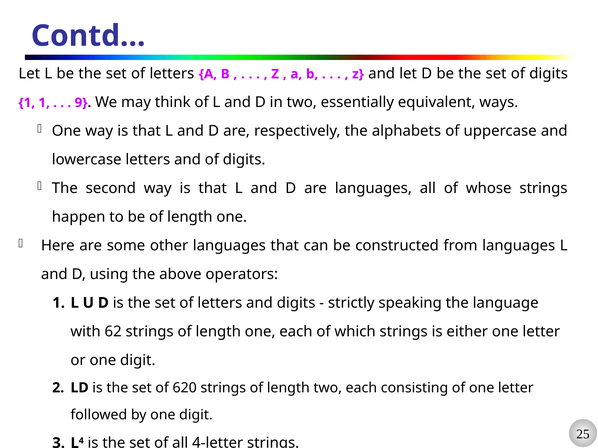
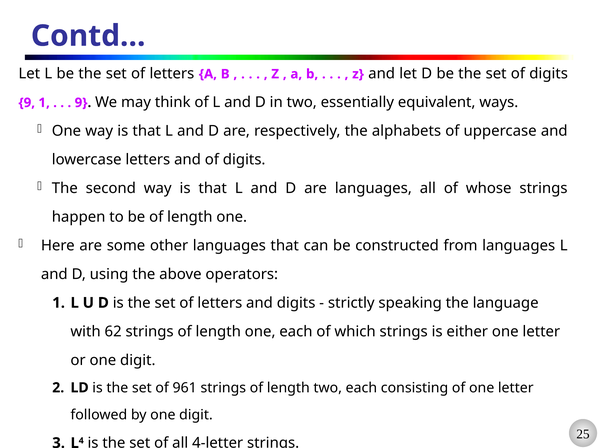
1 at (27, 103): 1 -> 9
620: 620 -> 961
